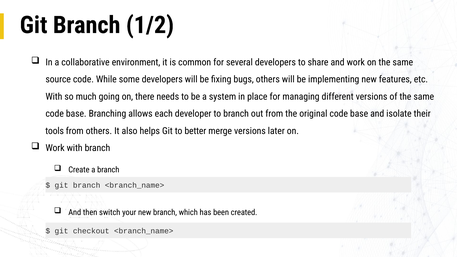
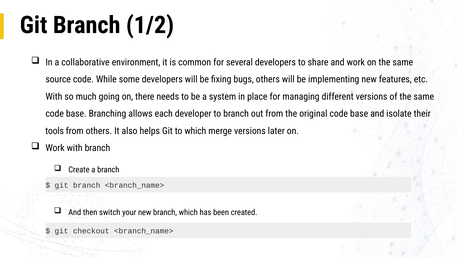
to better: better -> which
